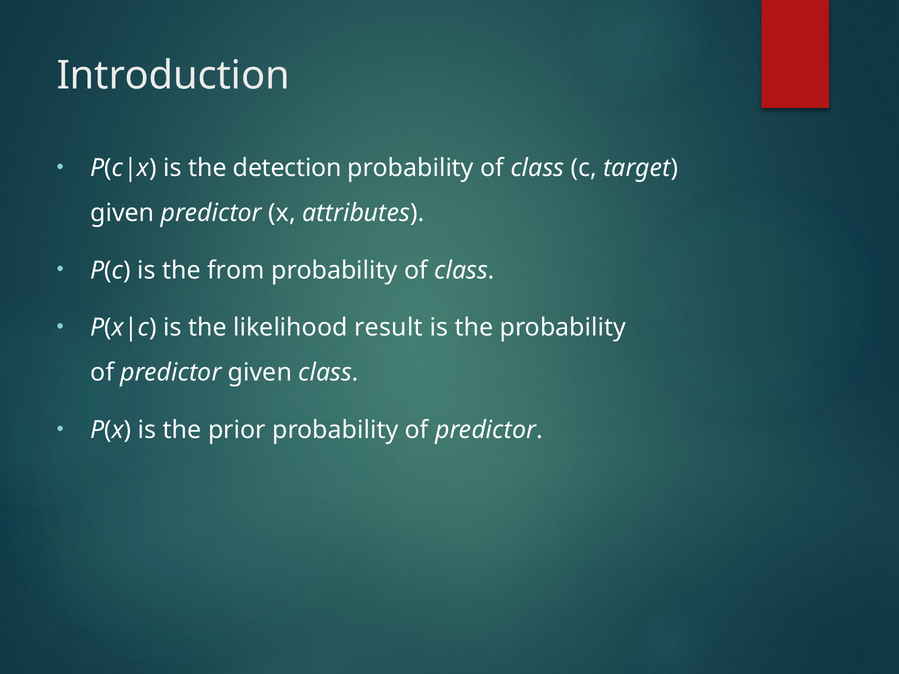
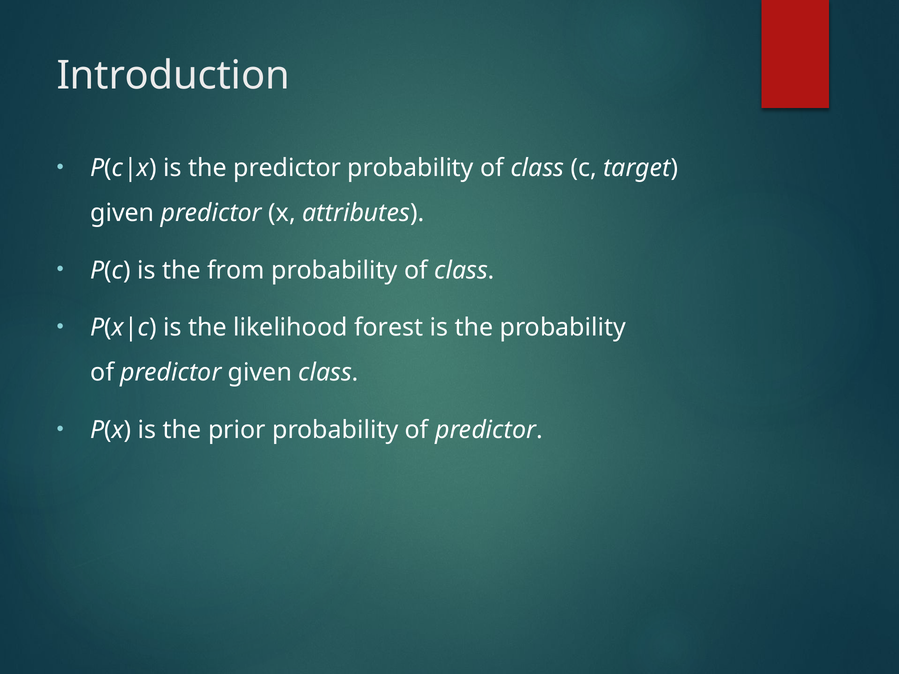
the detection: detection -> predictor
result: result -> forest
